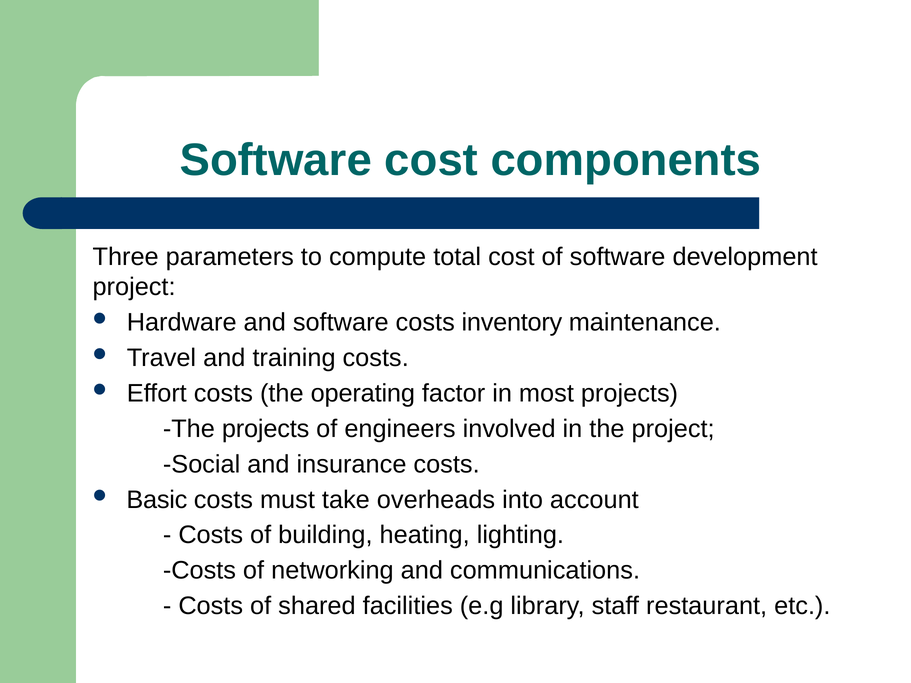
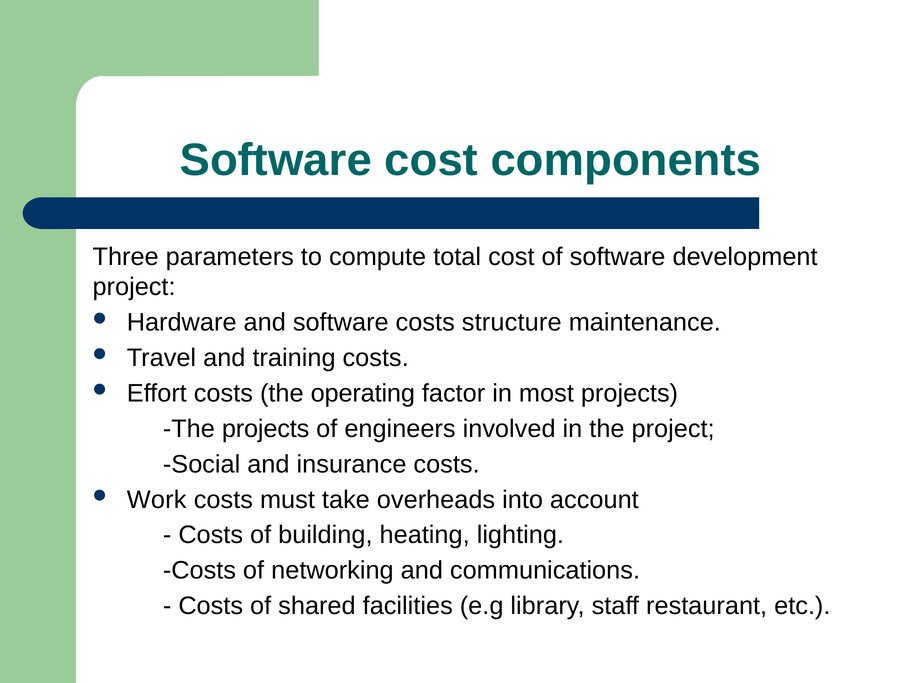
inventory: inventory -> structure
Basic: Basic -> Work
